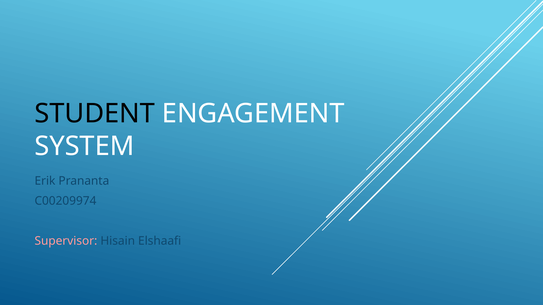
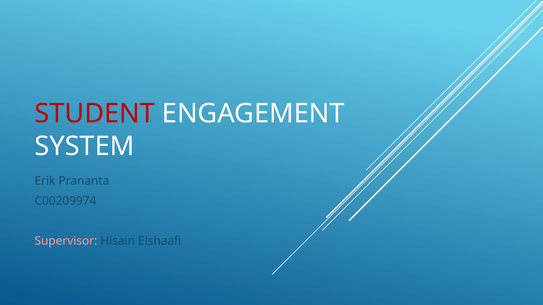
STUDENT colour: black -> red
